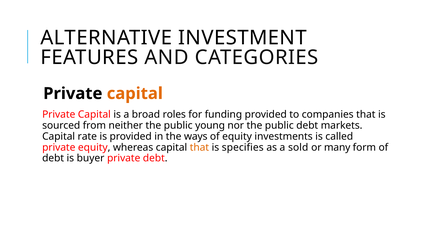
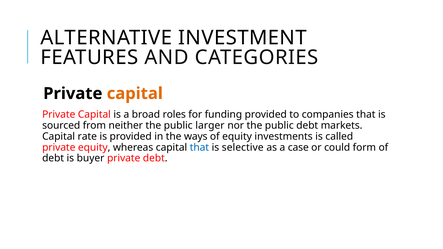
young: young -> larger
that at (199, 147) colour: orange -> blue
specifies: specifies -> selective
sold: sold -> case
many: many -> could
